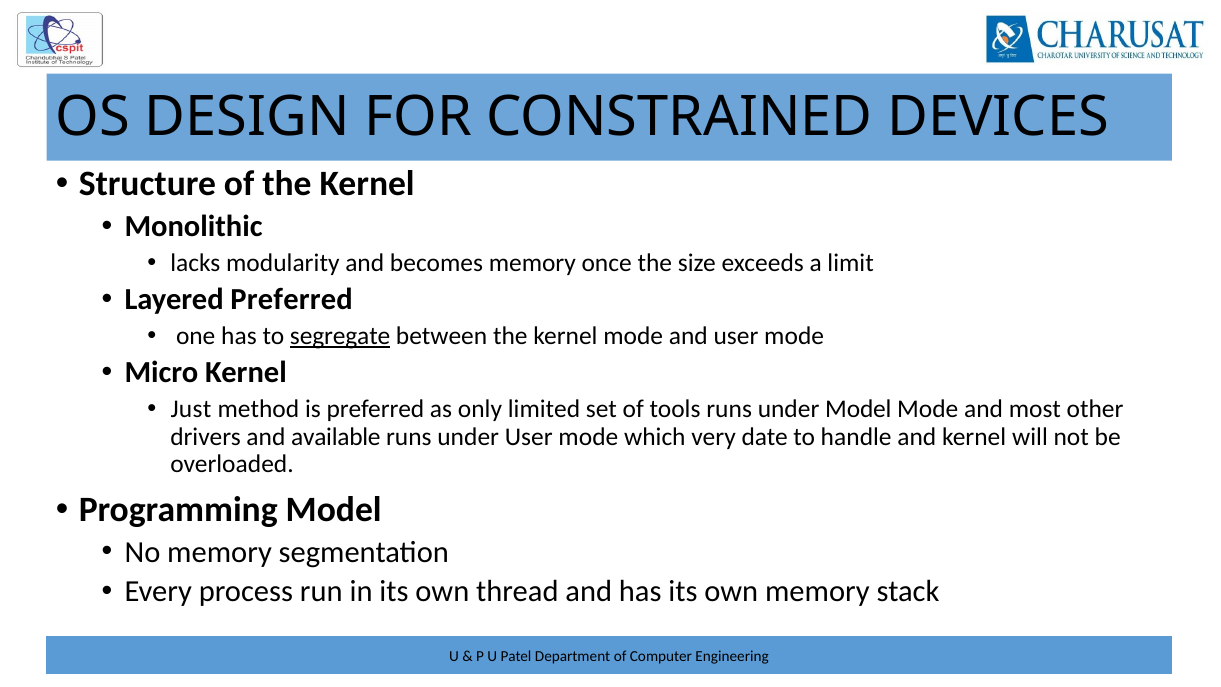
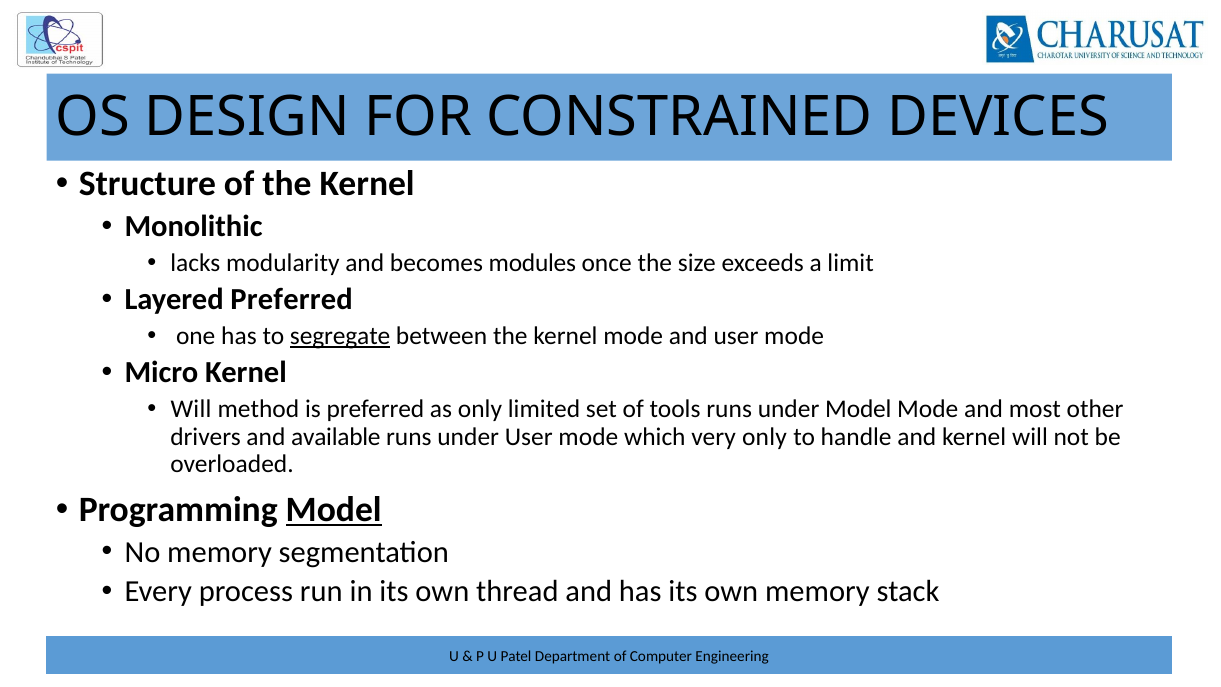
becomes memory: memory -> modules
Just at (191, 409): Just -> Will
very date: date -> only
Model at (334, 510) underline: none -> present
